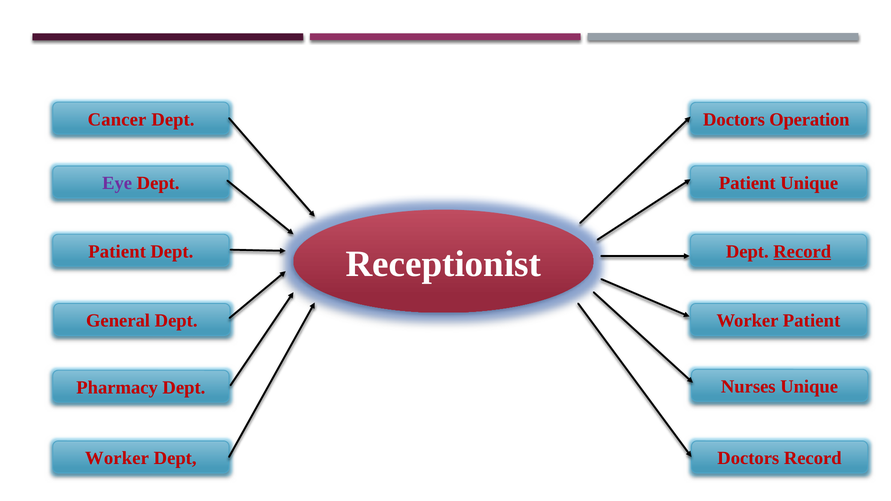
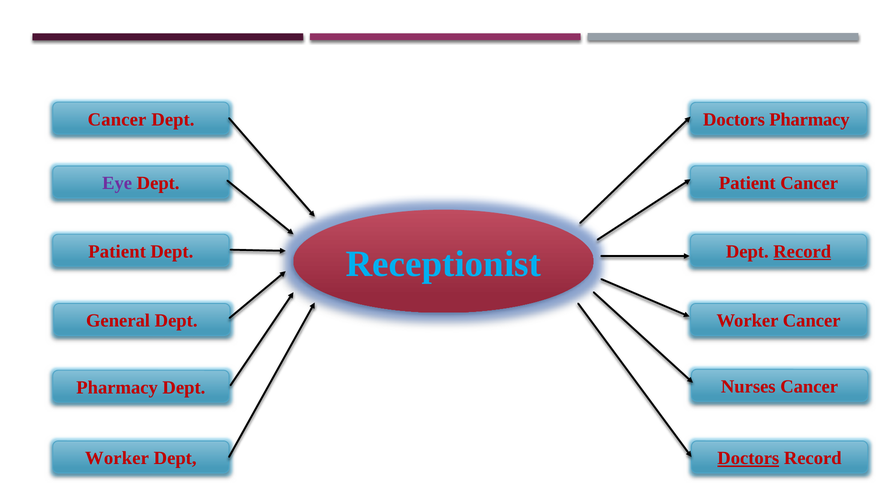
Doctors Operation: Operation -> Pharmacy
Patient Unique: Unique -> Cancer
Receptionist colour: white -> light blue
Worker Patient: Patient -> Cancer
Nurses Unique: Unique -> Cancer
Doctors at (748, 458) underline: none -> present
